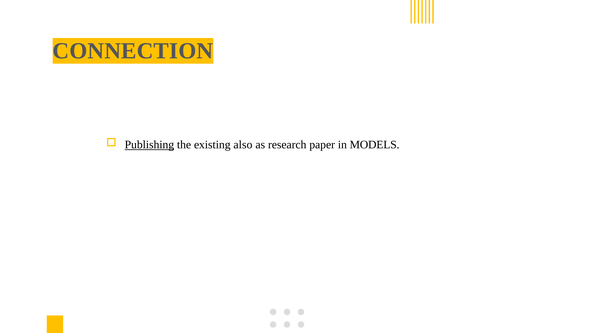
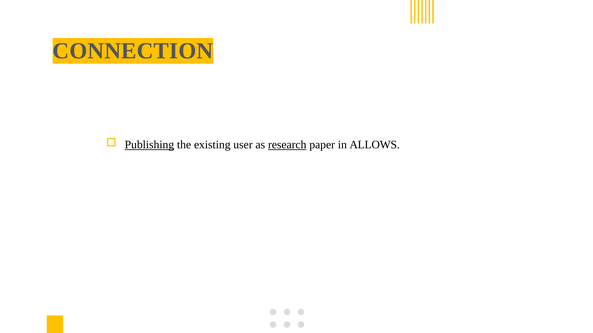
also: also -> user
research underline: none -> present
MODELS: MODELS -> ALLOWS
